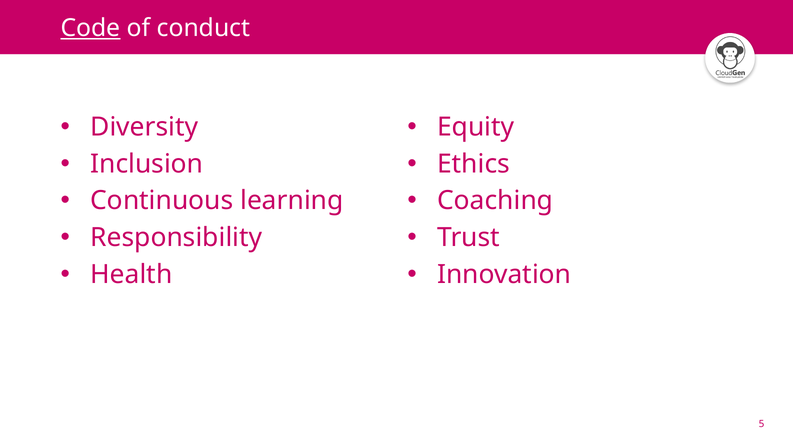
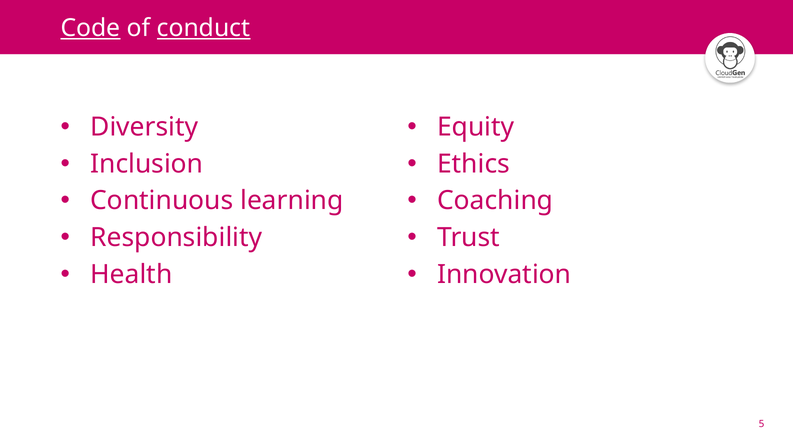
conduct underline: none -> present
